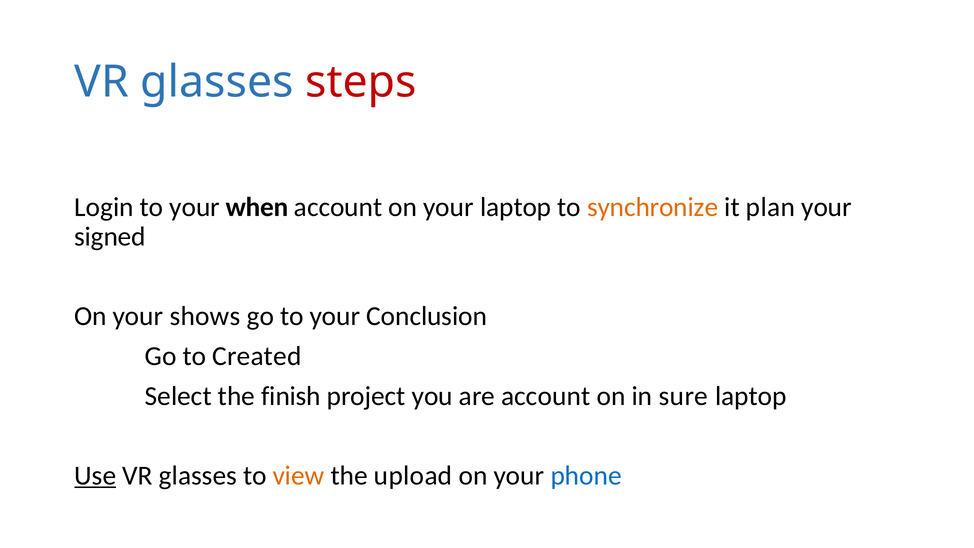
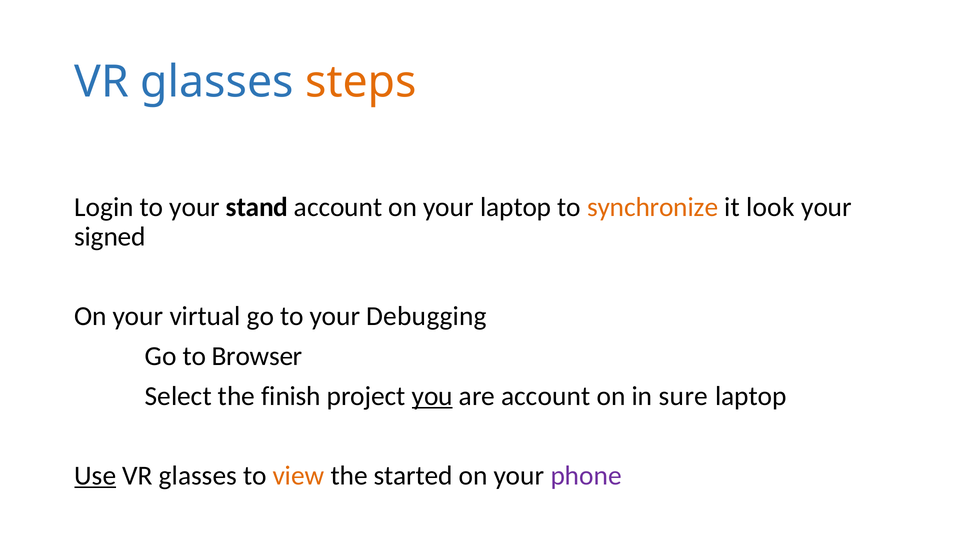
steps colour: red -> orange
when: when -> stand
plan: plan -> look
shows: shows -> virtual
Conclusion: Conclusion -> Debugging
Created: Created -> Browser
you underline: none -> present
upload: upload -> started
phone colour: blue -> purple
